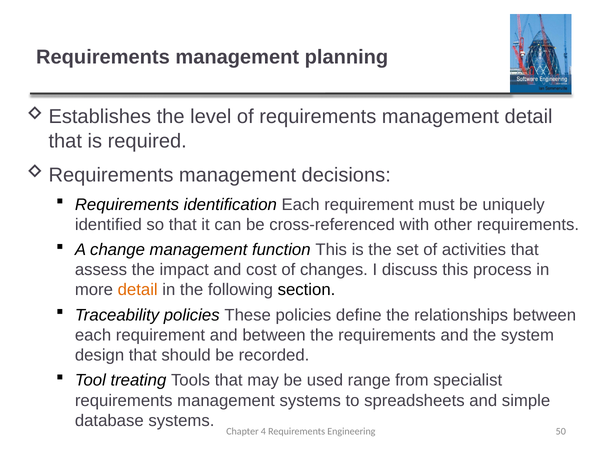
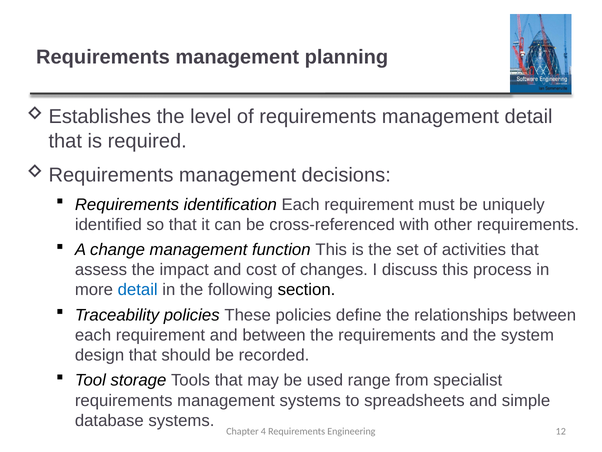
detail at (138, 290) colour: orange -> blue
treating: treating -> storage
50: 50 -> 12
